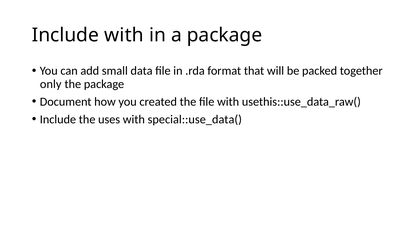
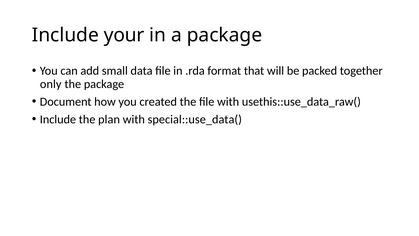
Include with: with -> your
uses: uses -> plan
